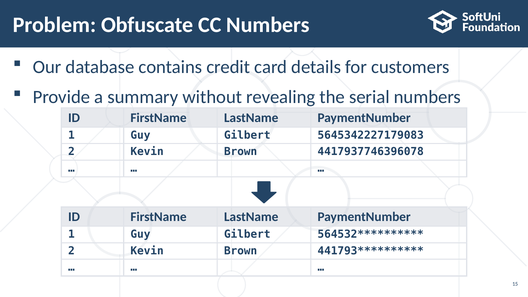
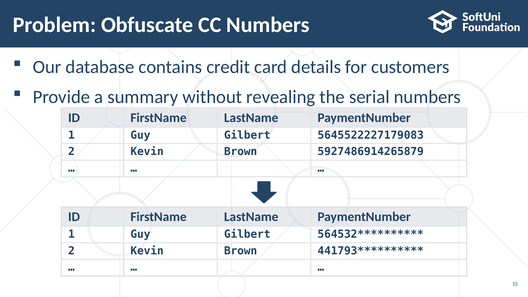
5645342227179083: 5645342227179083 -> 5645522227179083
4417937746396078: 4417937746396078 -> 5927486914265879
